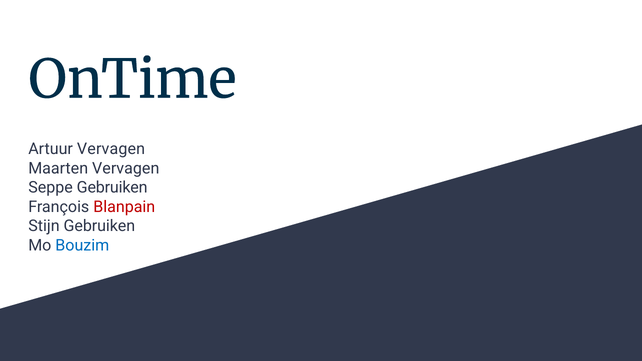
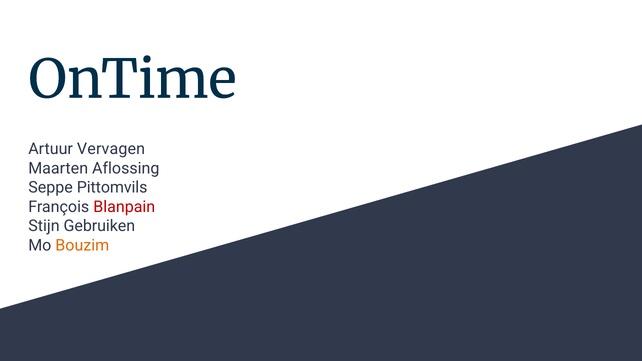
Maarten Vervagen: Vervagen -> Aflossing
Seppe Gebruiken: Gebruiken -> Pittomvils
Bouzim colour: blue -> orange
